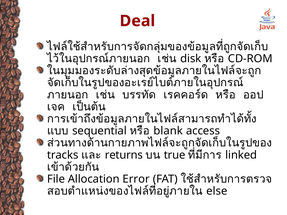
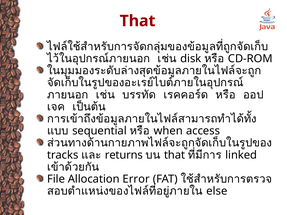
Deal at (137, 21): Deal -> That
blank: blank -> when
true at (175, 155): true -> that
